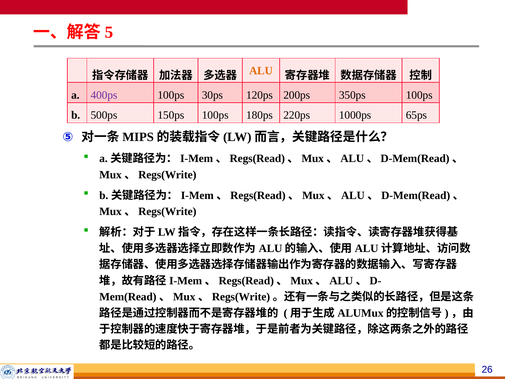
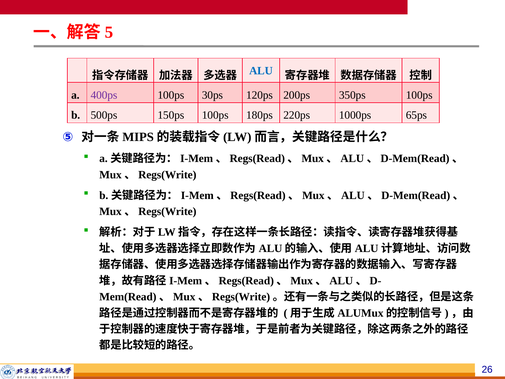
ALU colour: orange -> blue
